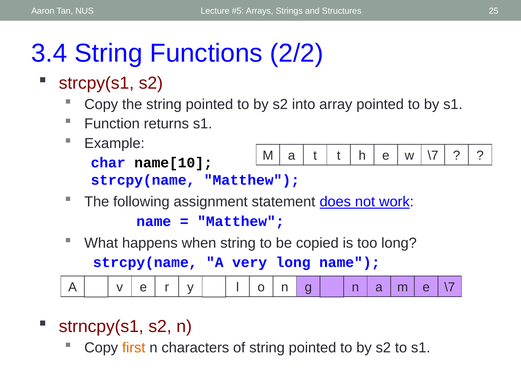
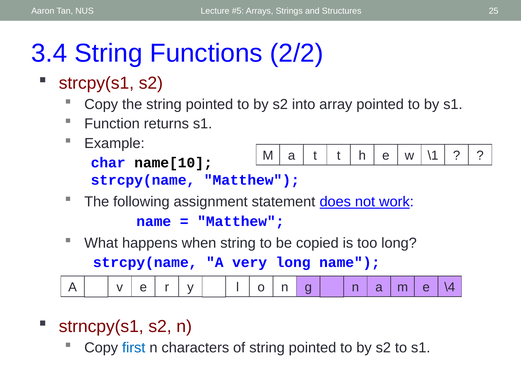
w \7: \7 -> \1
e \7: \7 -> \4
first colour: orange -> blue
